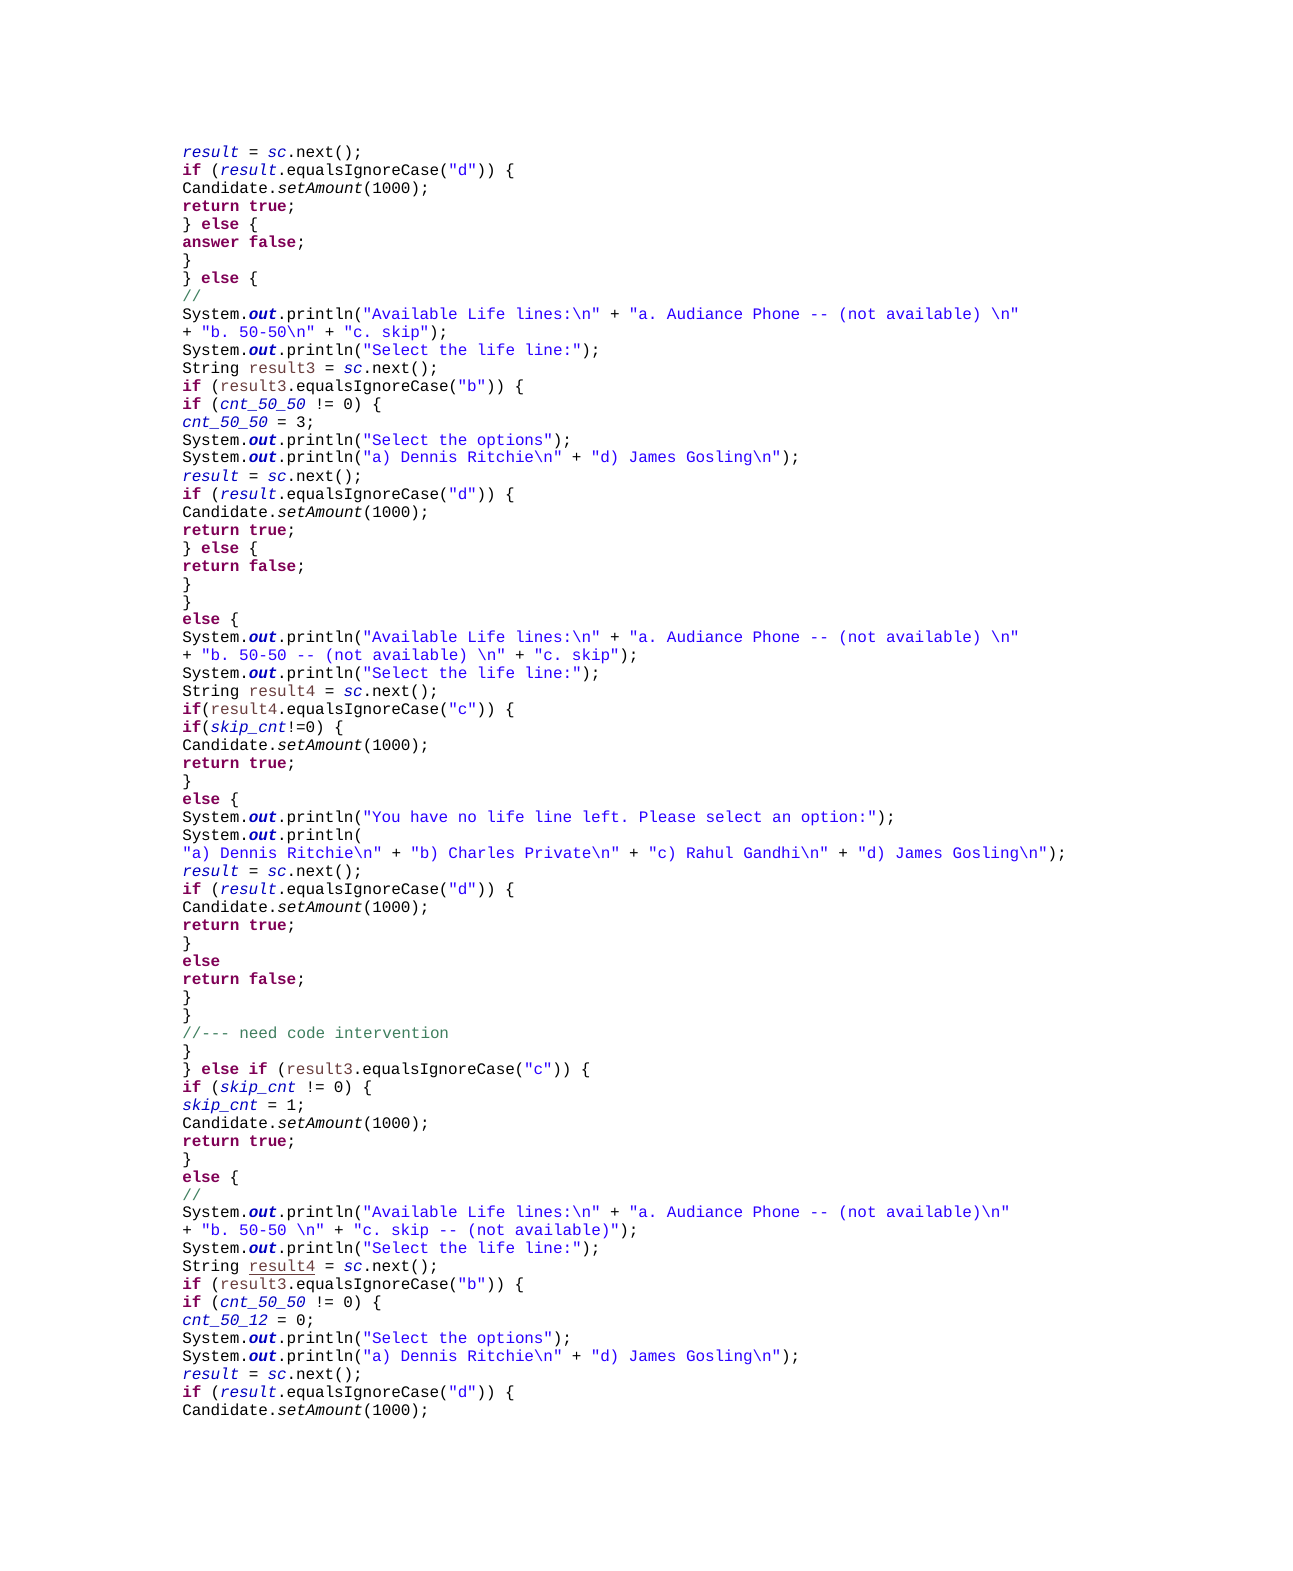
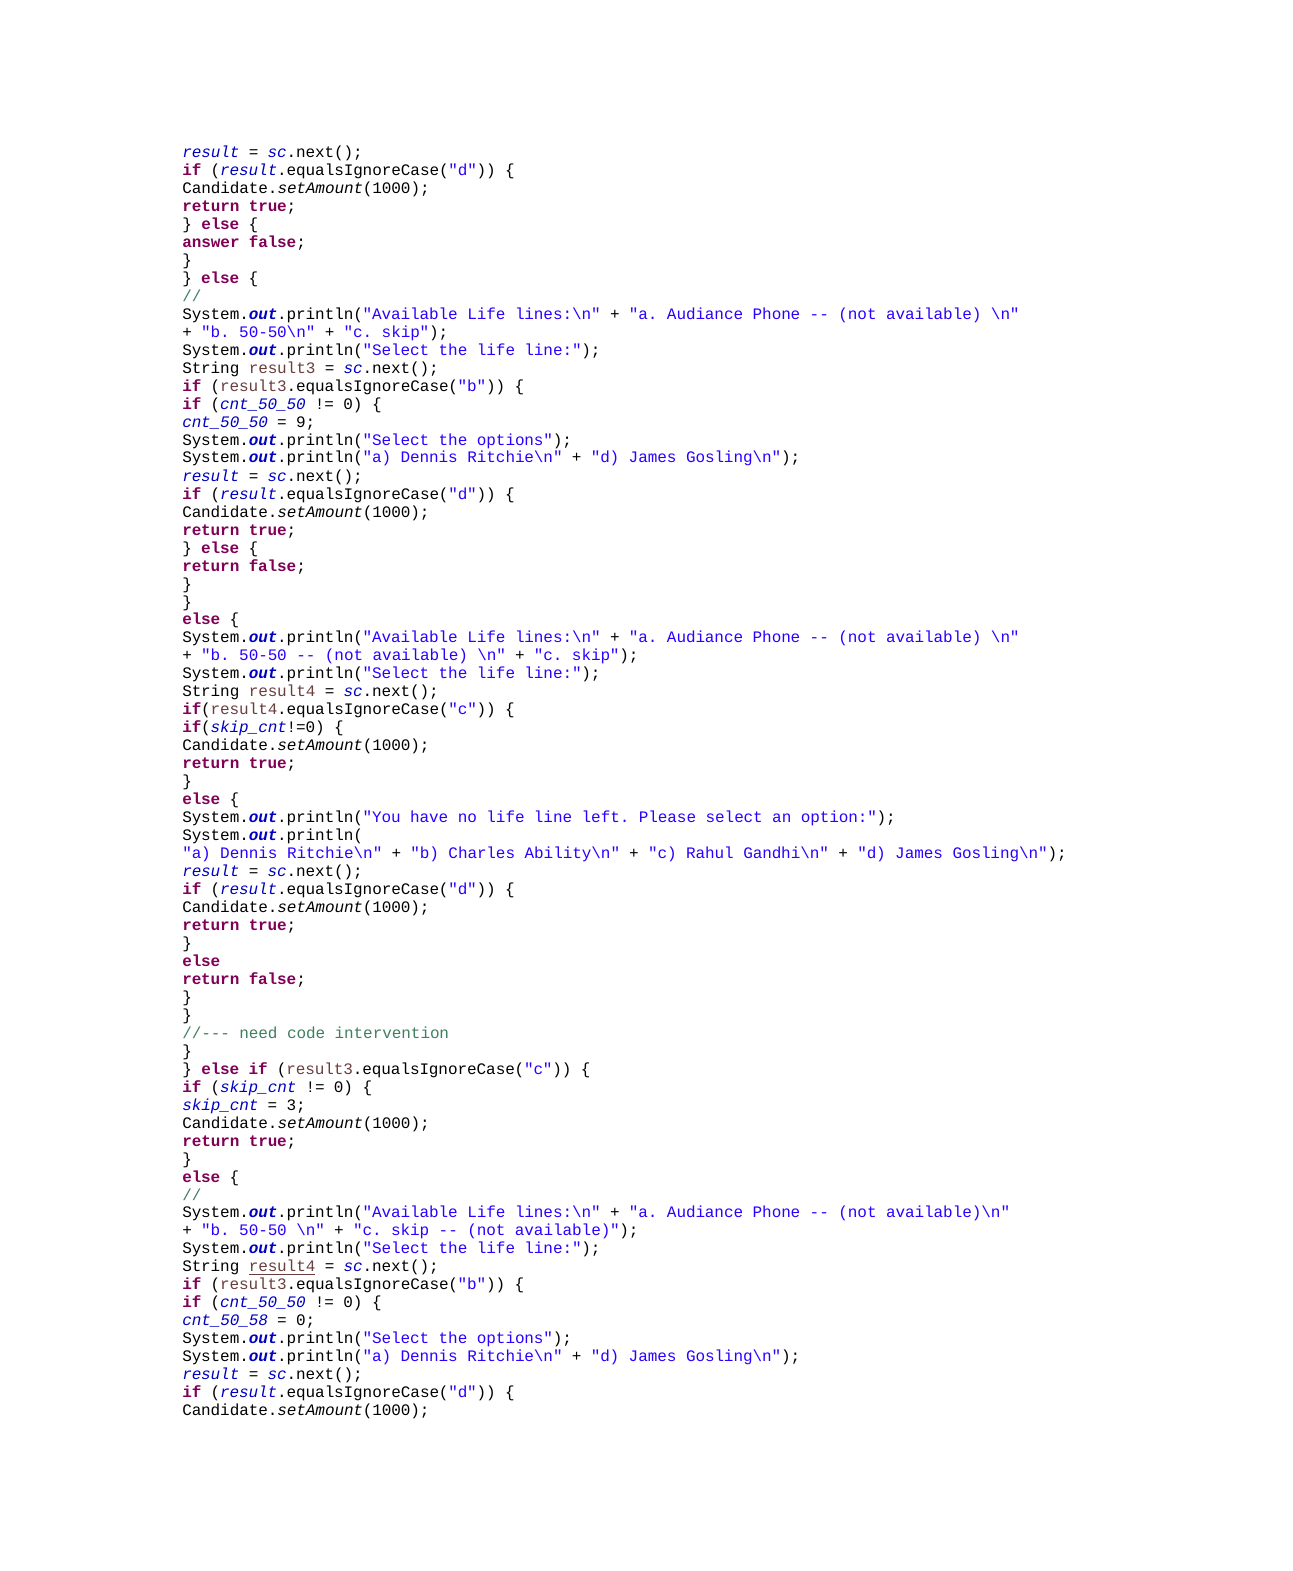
3: 3 -> 9
Private\n: Private\n -> Ability\n
1: 1 -> 3
cnt_50_12: cnt_50_12 -> cnt_50_58
